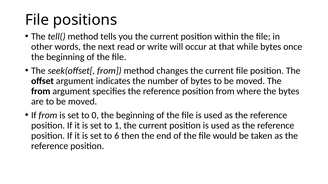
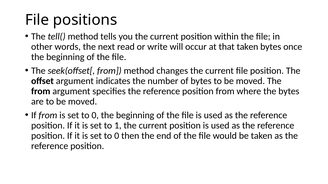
that while: while -> taken
6 at (117, 136): 6 -> 0
